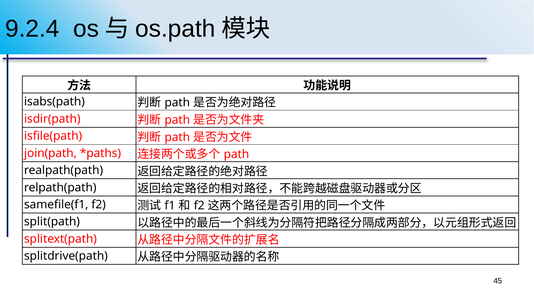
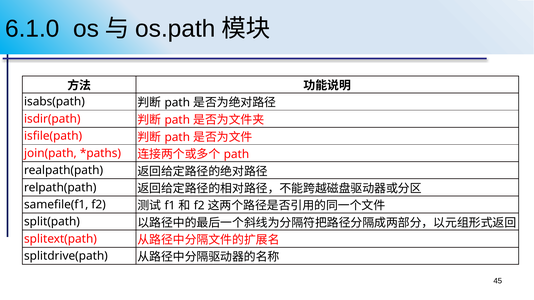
9.2.4: 9.2.4 -> 6.1.0
